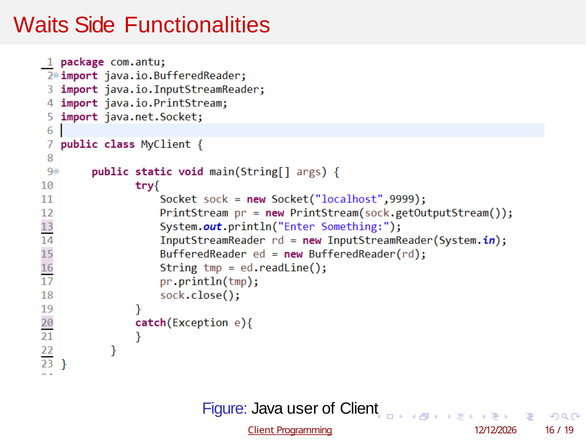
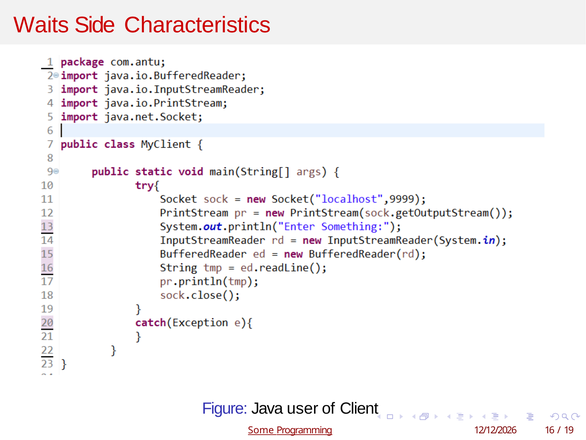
Functionalities: Functionalities -> Characteristics
Client at (261, 430): Client -> Some
